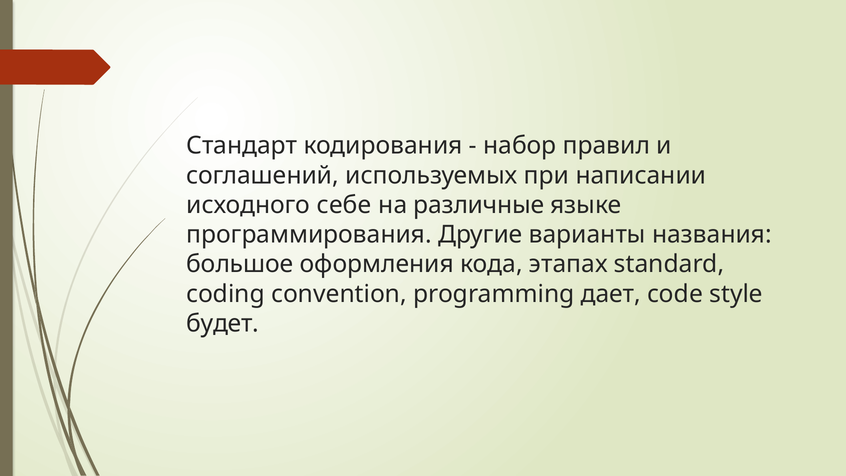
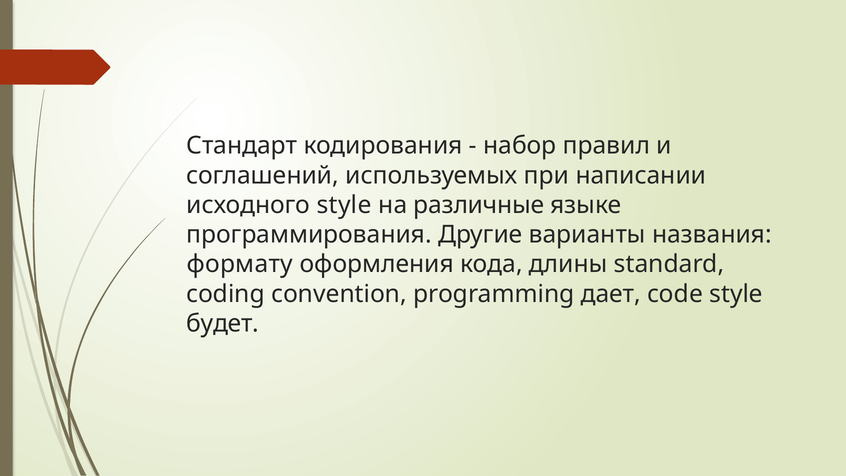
исходного себе: себе -> style
большое: большое -> формату
этапах: этапах -> длины
